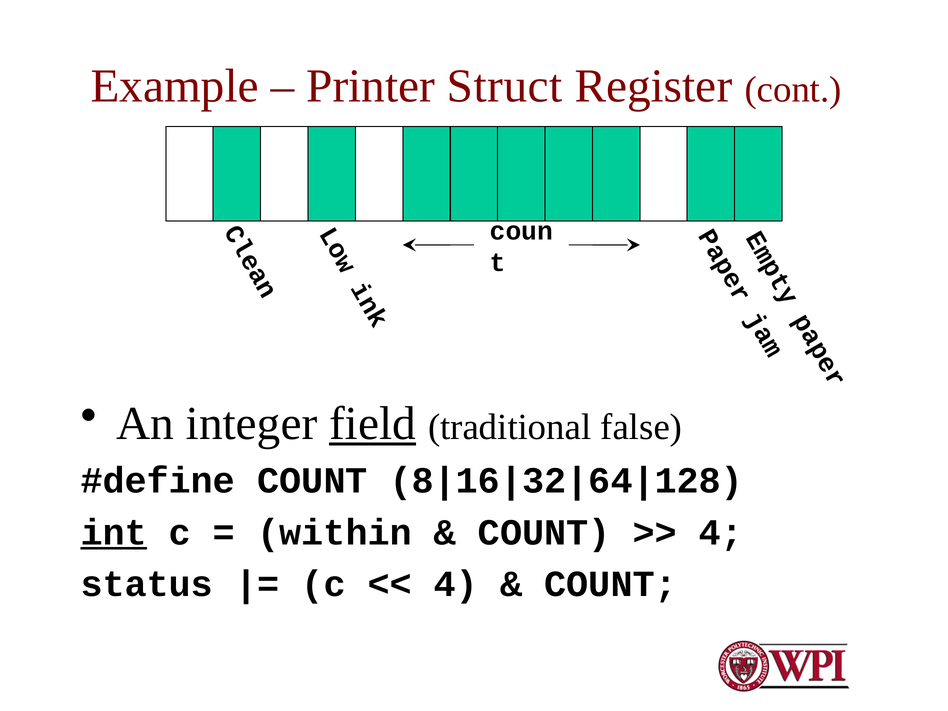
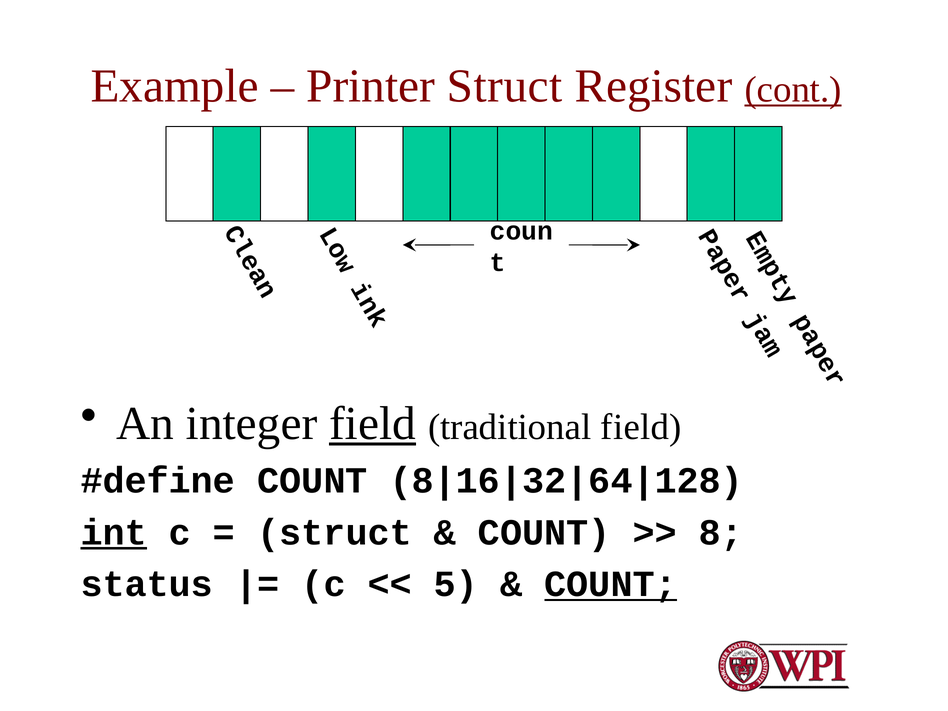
cont underline: none -> present
traditional false: false -> field
within at (335, 532): within -> struct
4 at (721, 532): 4 -> 8
4 at (456, 584): 4 -> 5
COUNT at (611, 584) underline: none -> present
